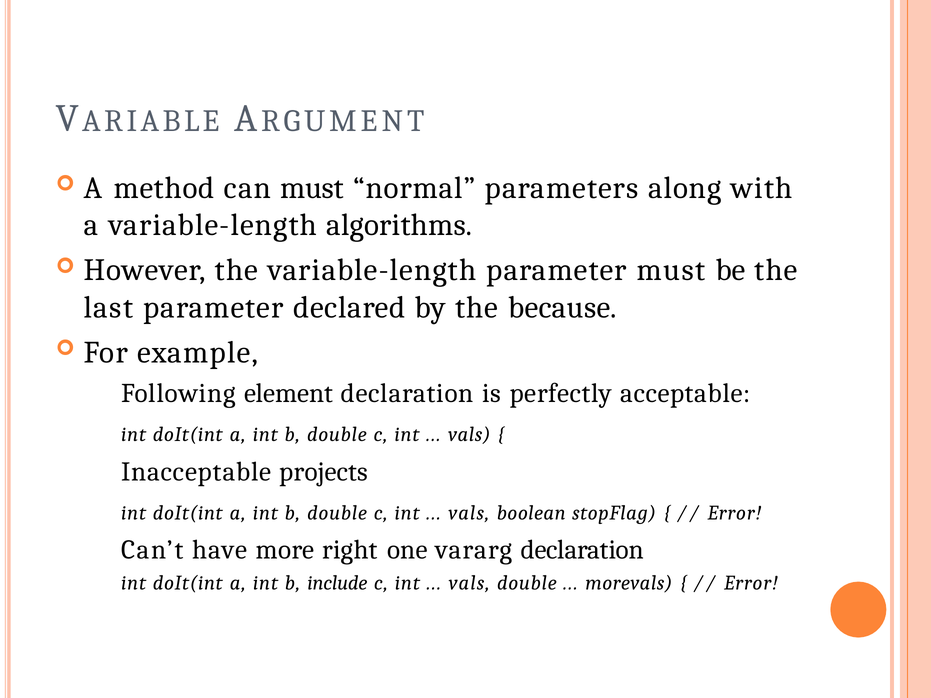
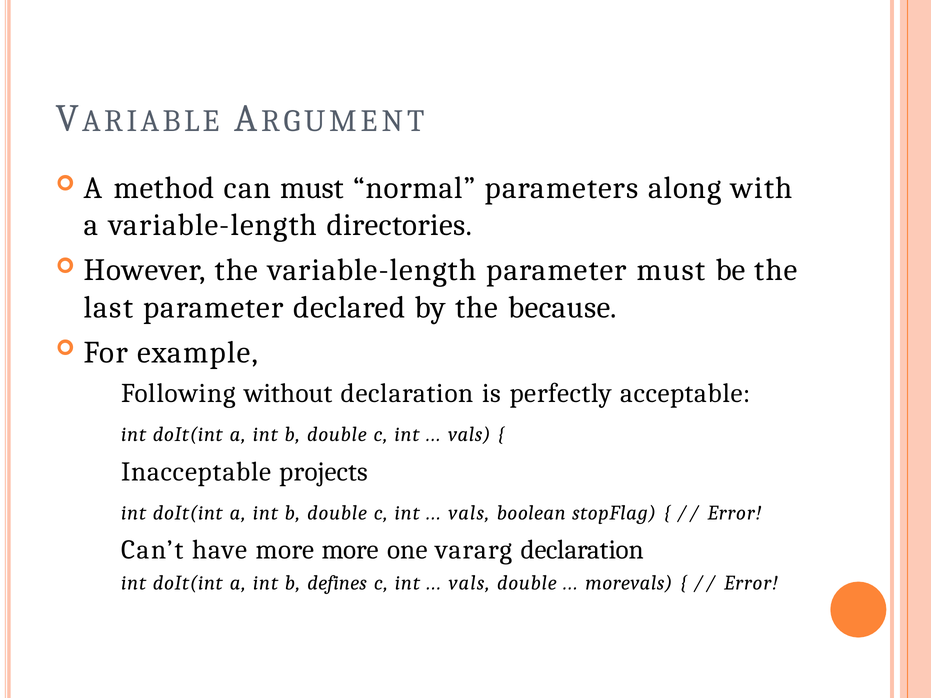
algorithms: algorithms -> directories
element: element -> without
more right: right -> more
include: include -> defines
